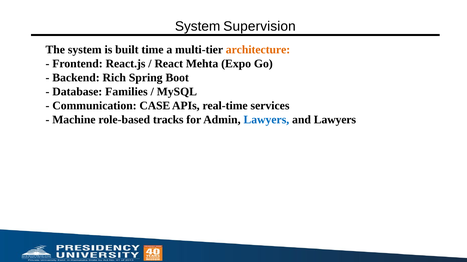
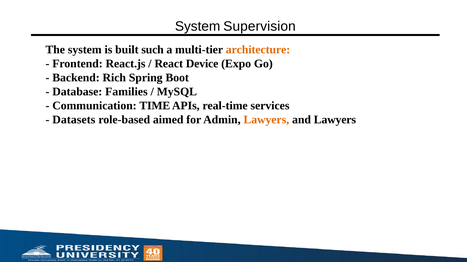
time: time -> such
Mehta: Mehta -> Device
CASE: CASE -> TIME
Machine: Machine -> Datasets
tracks: tracks -> aimed
Lawyers at (266, 120) colour: blue -> orange
